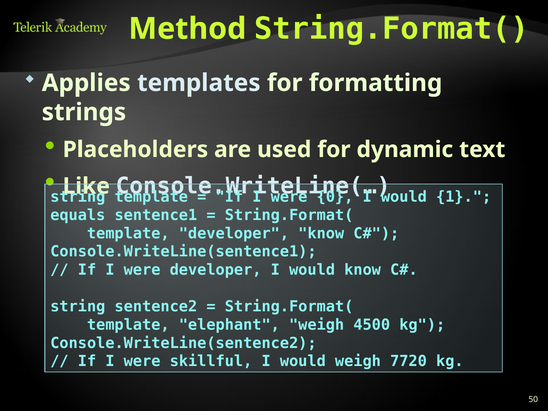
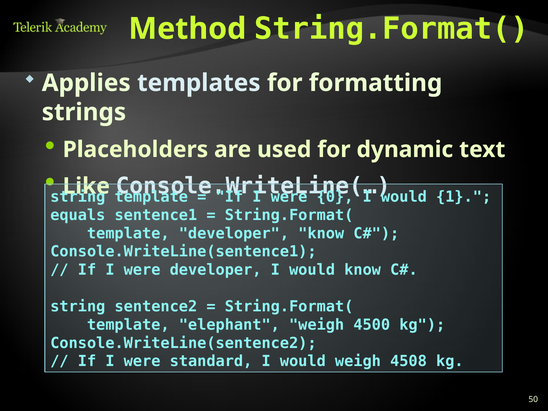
skillful: skillful -> standard
7720: 7720 -> 4508
